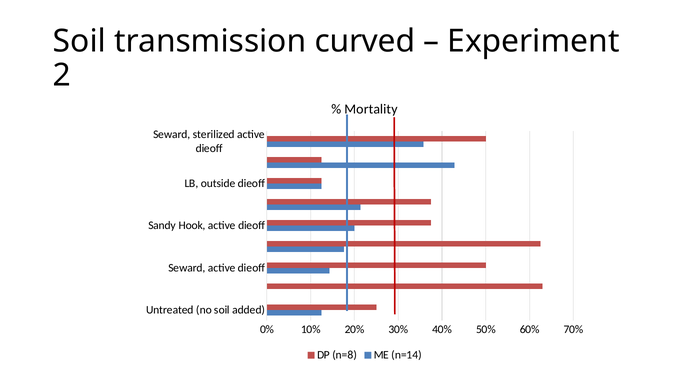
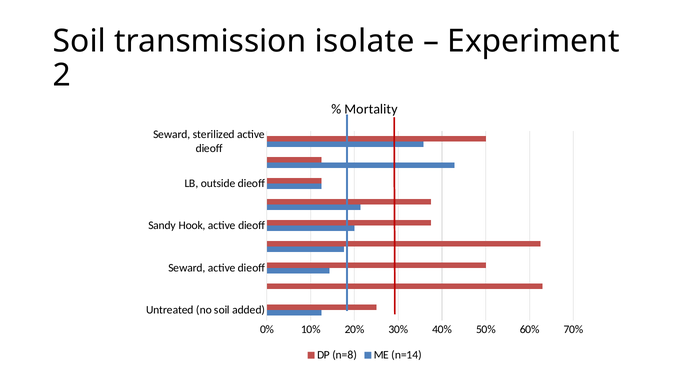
curved: curved -> isolate
